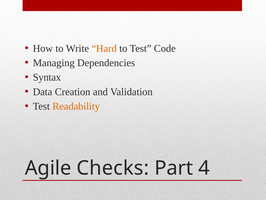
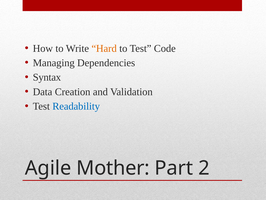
Readability colour: orange -> blue
Checks: Checks -> Mother
4: 4 -> 2
